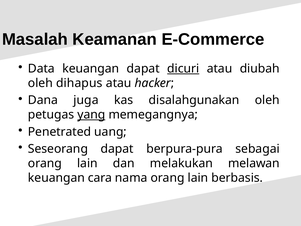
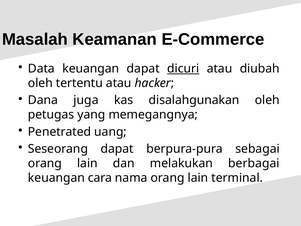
dihapus: dihapus -> tertentu
yang underline: present -> none
melawan: melawan -> berbagai
berbasis: berbasis -> terminal
